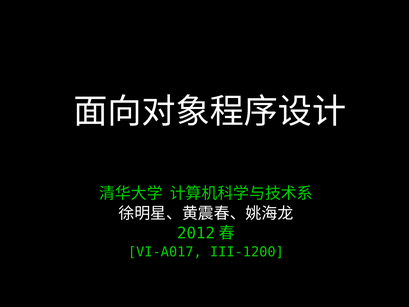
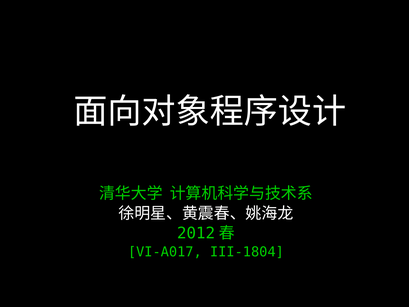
III-1200: III-1200 -> III-1804
